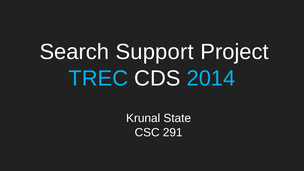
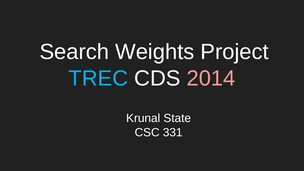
Support: Support -> Weights
2014 colour: light blue -> pink
291: 291 -> 331
